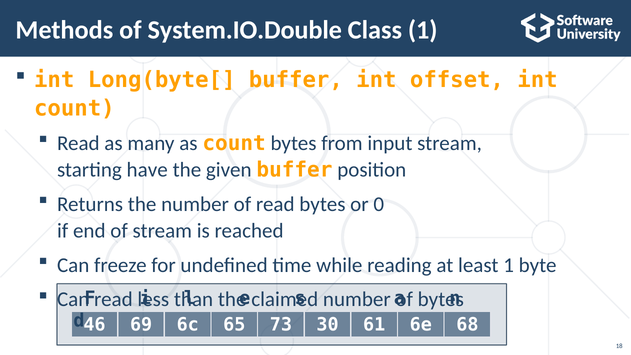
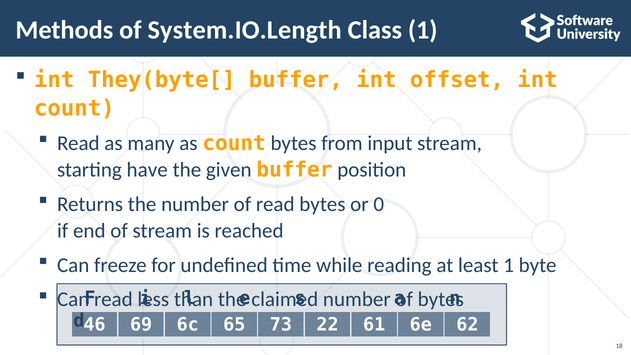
System.IO.Double: System.IO.Double -> System.IO.Length
Long(byte[: Long(byte[ -> They(byte[
30: 30 -> 22
68: 68 -> 62
